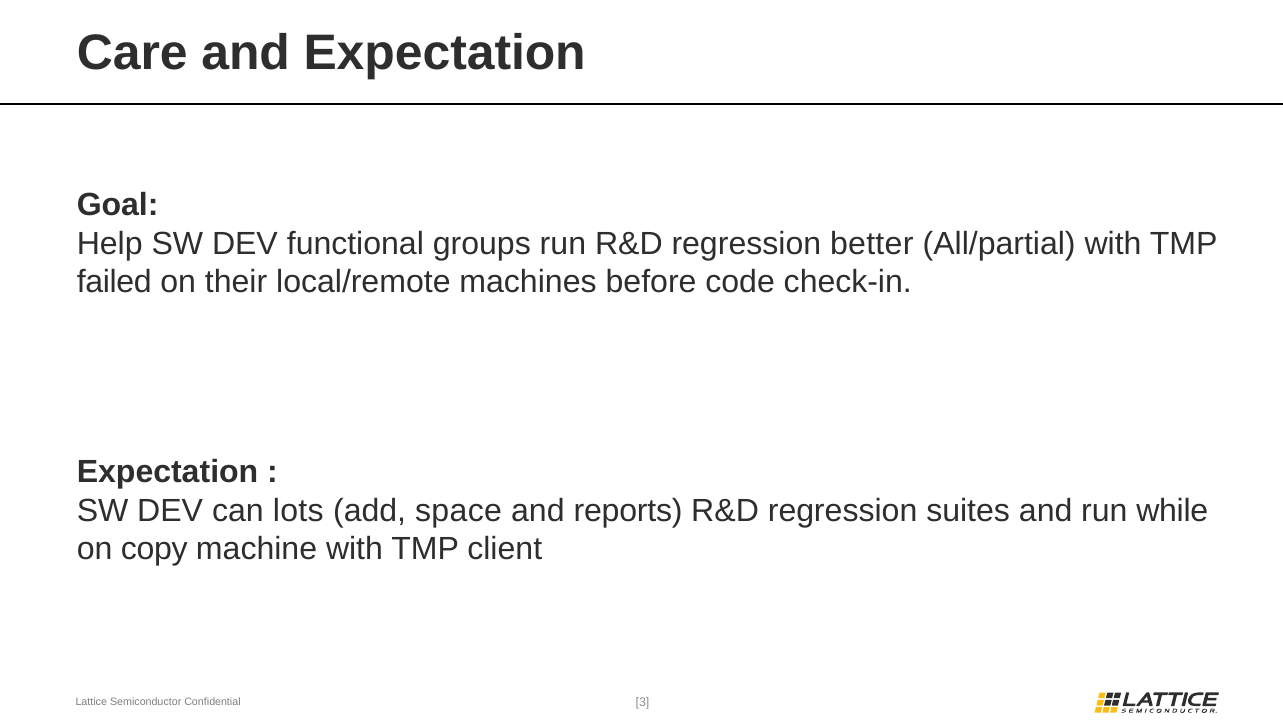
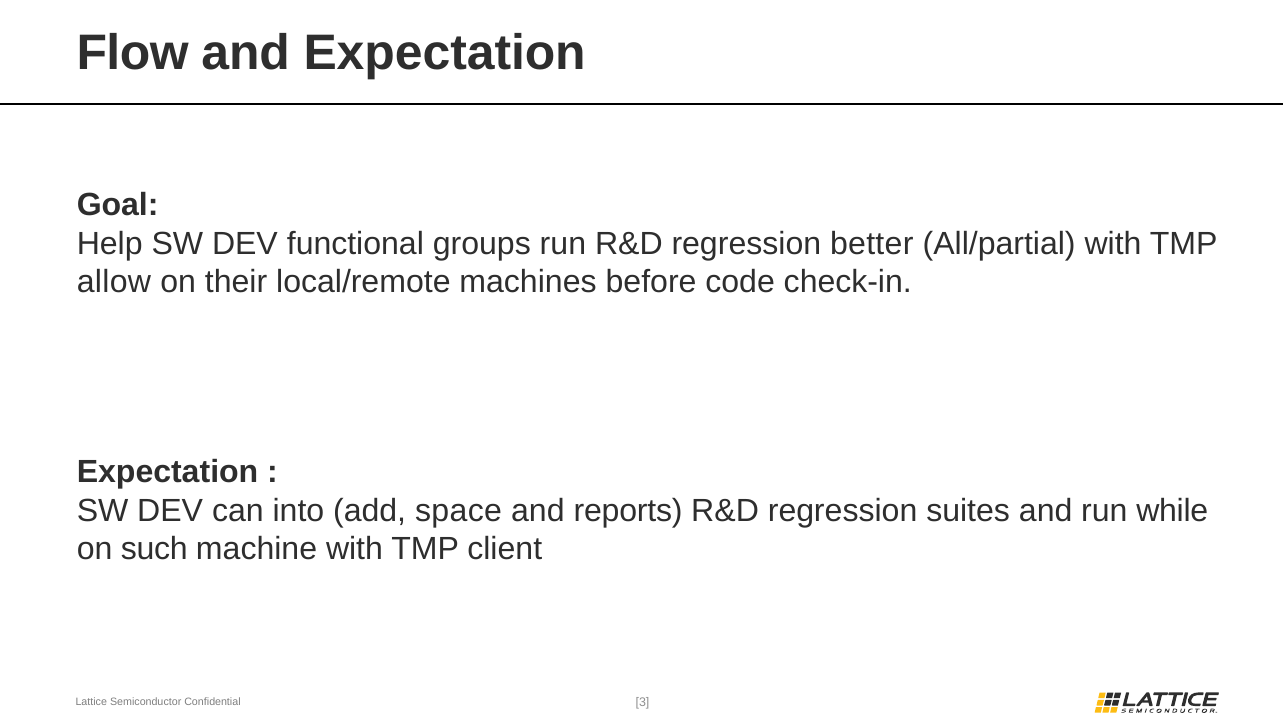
Care: Care -> Flow
failed: failed -> allow
lots: lots -> into
copy: copy -> such
